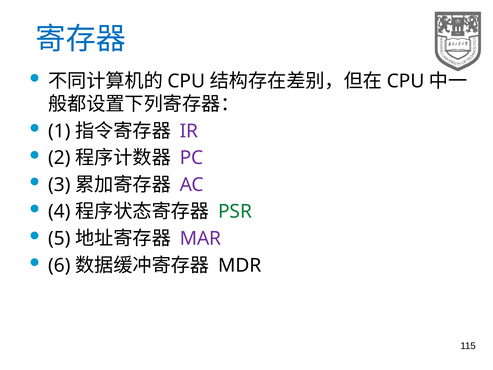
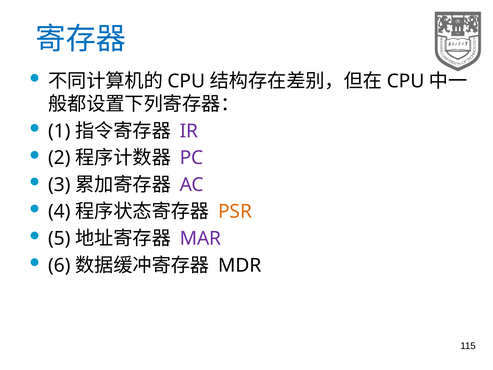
PSR colour: green -> orange
